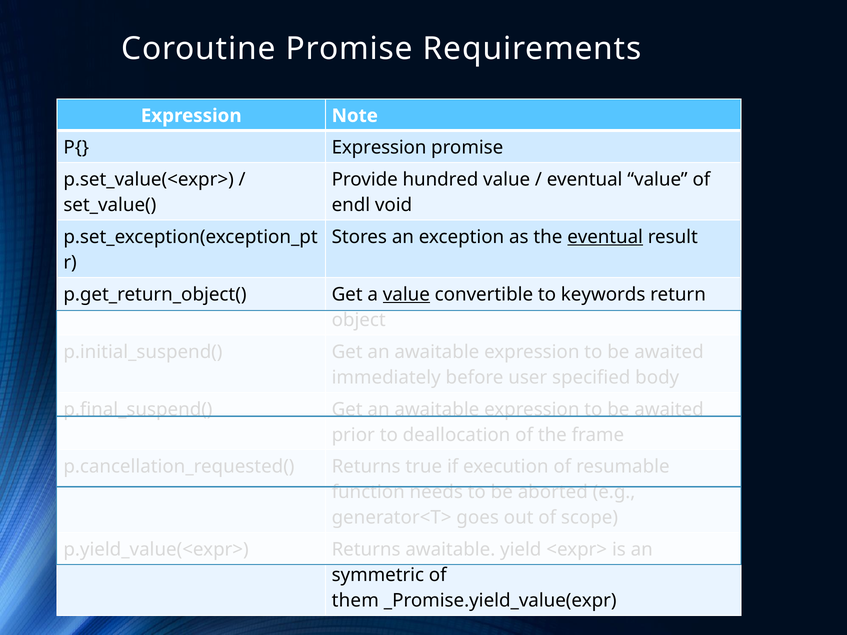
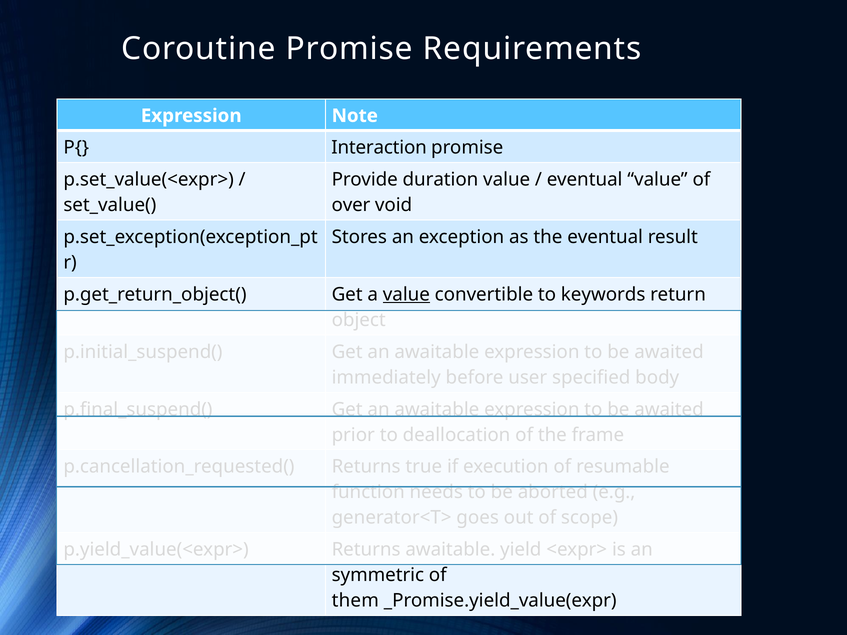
P{ Expression: Expression -> Interaction
hundred: hundred -> duration
endl: endl -> over
eventual at (605, 237) underline: present -> none
